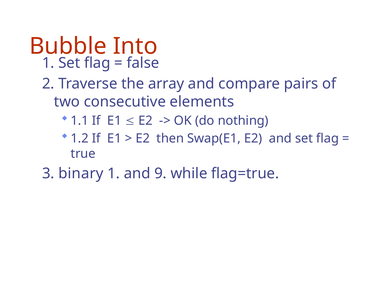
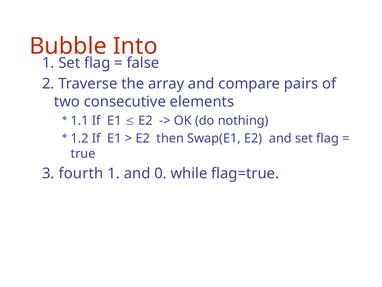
binary: binary -> fourth
9: 9 -> 0
